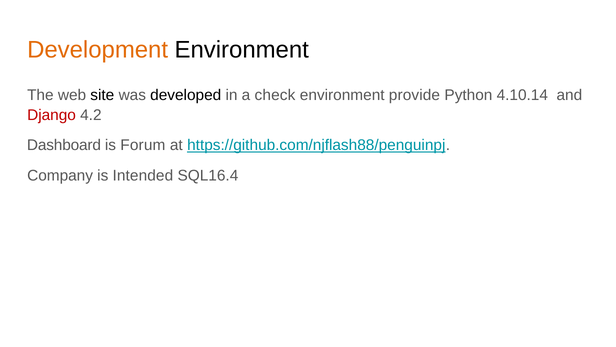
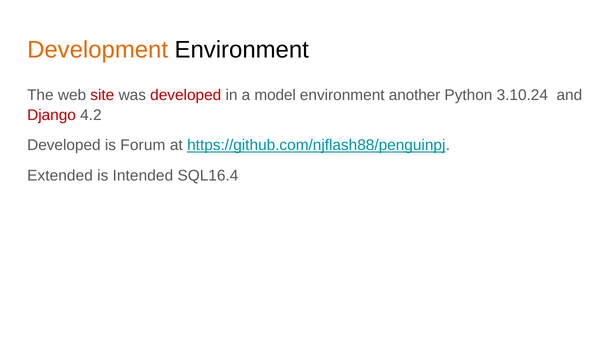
site colour: black -> red
developed at (186, 95) colour: black -> red
check: check -> model
provide: provide -> another
4.10.14: 4.10.14 -> 3.10.24
Dashboard at (64, 145): Dashboard -> Developed
Company: Company -> Extended
